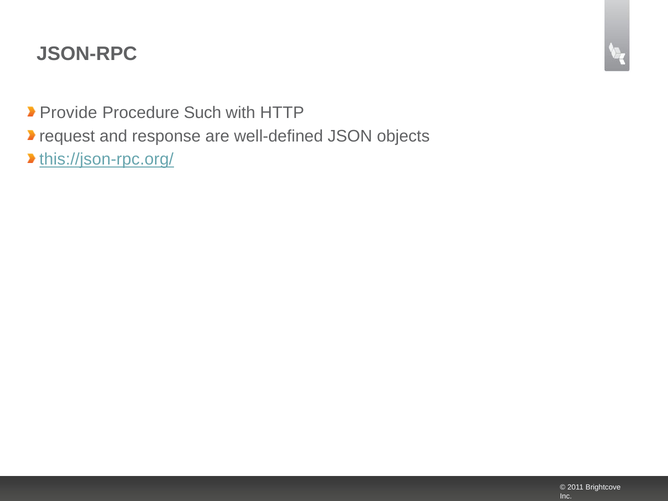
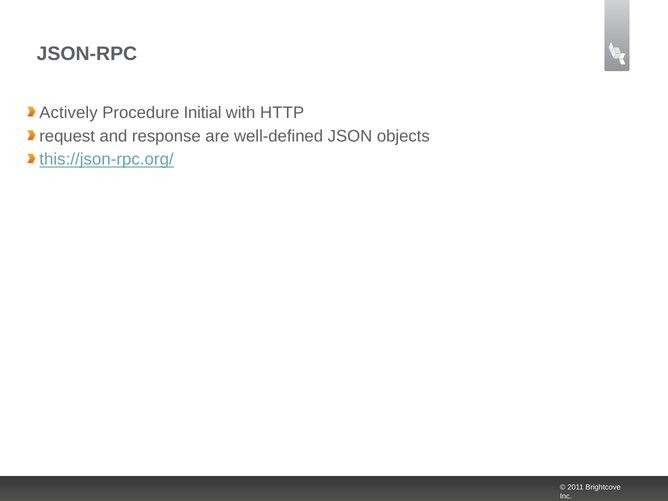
Provide: Provide -> Actively
Such: Such -> Initial
